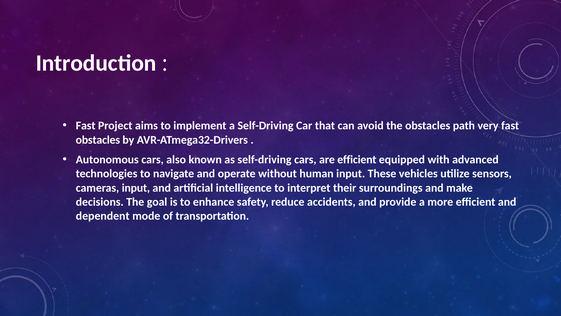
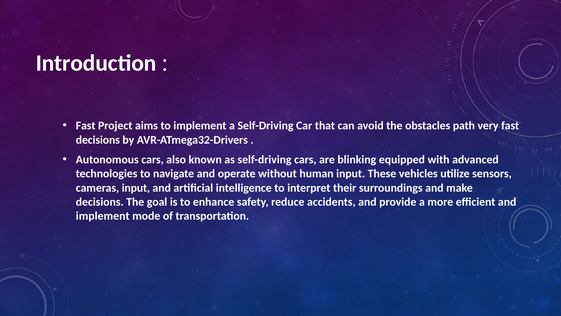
obstacles at (98, 140): obstacles -> decisions
are efficient: efficient -> blinking
dependent at (103, 216): dependent -> implement
